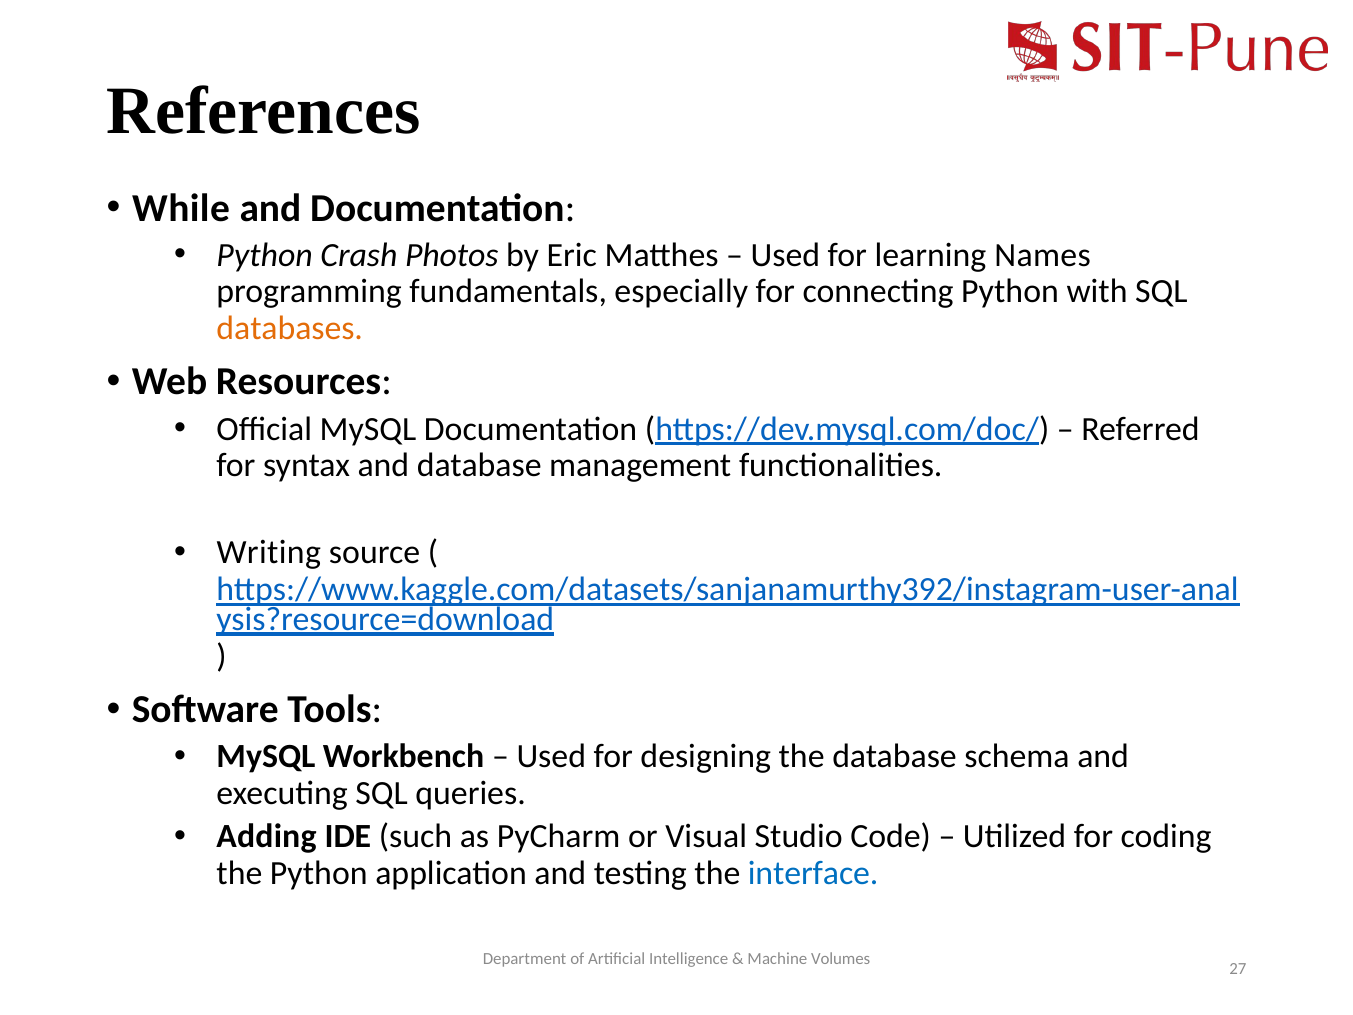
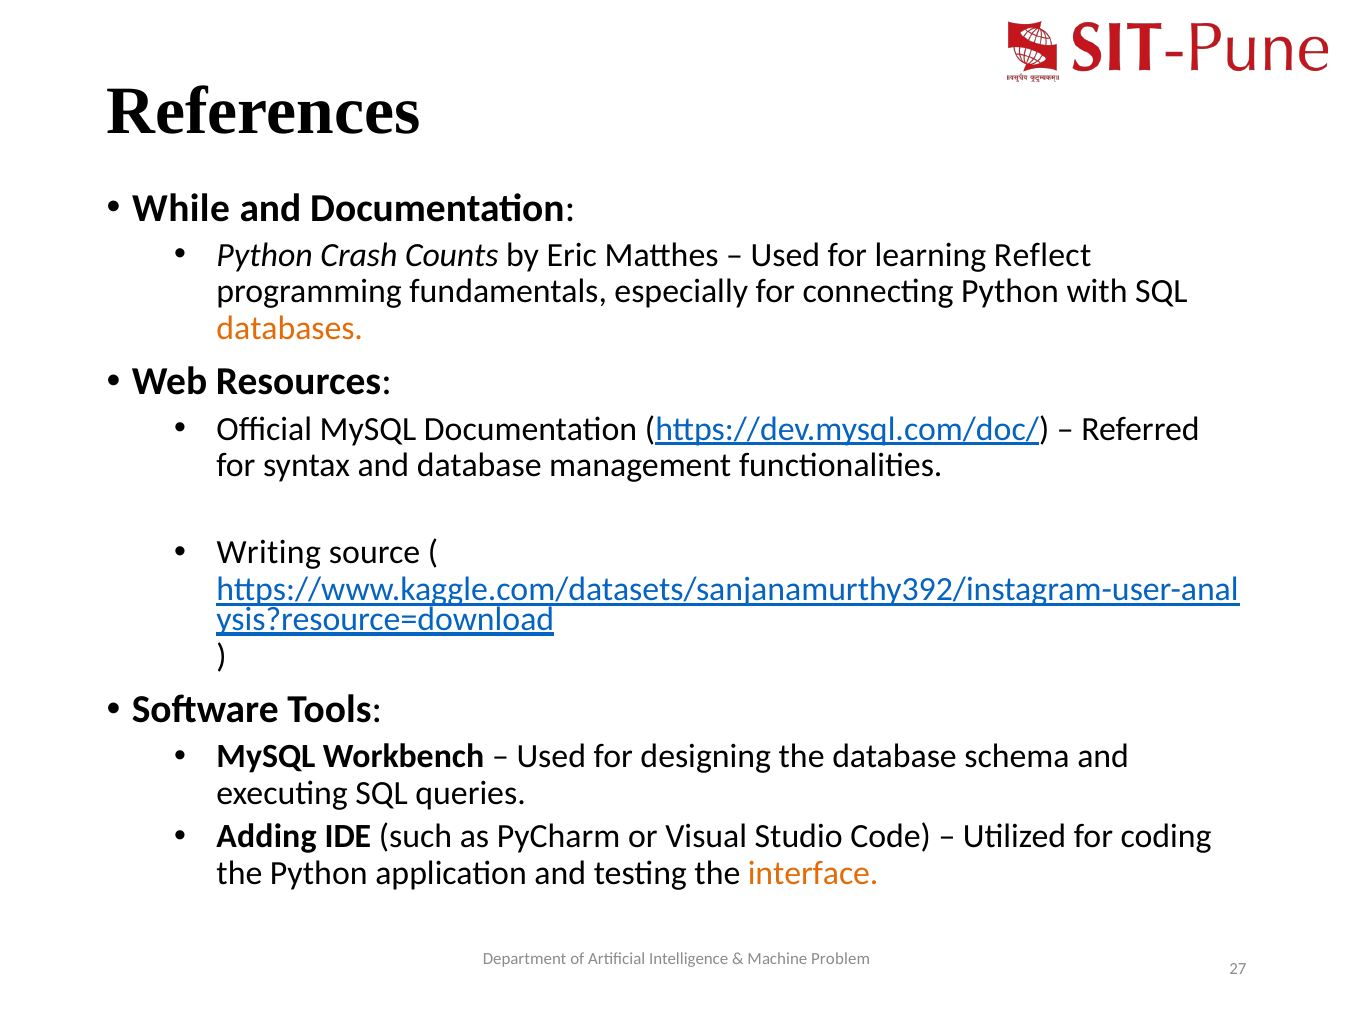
Photos: Photos -> Counts
Names: Names -> Reflect
interface colour: blue -> orange
Volumes: Volumes -> Problem
